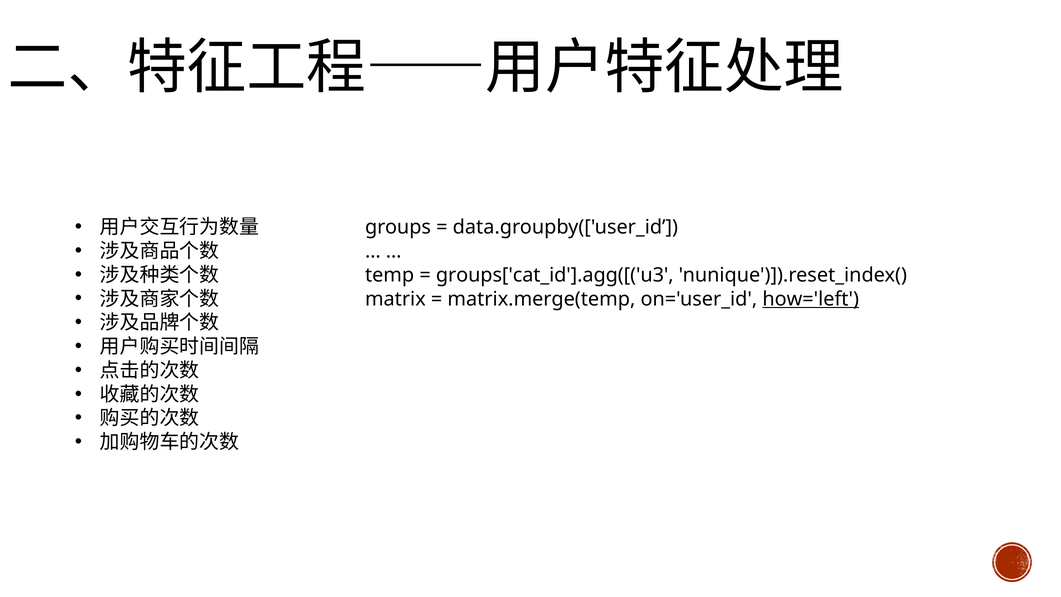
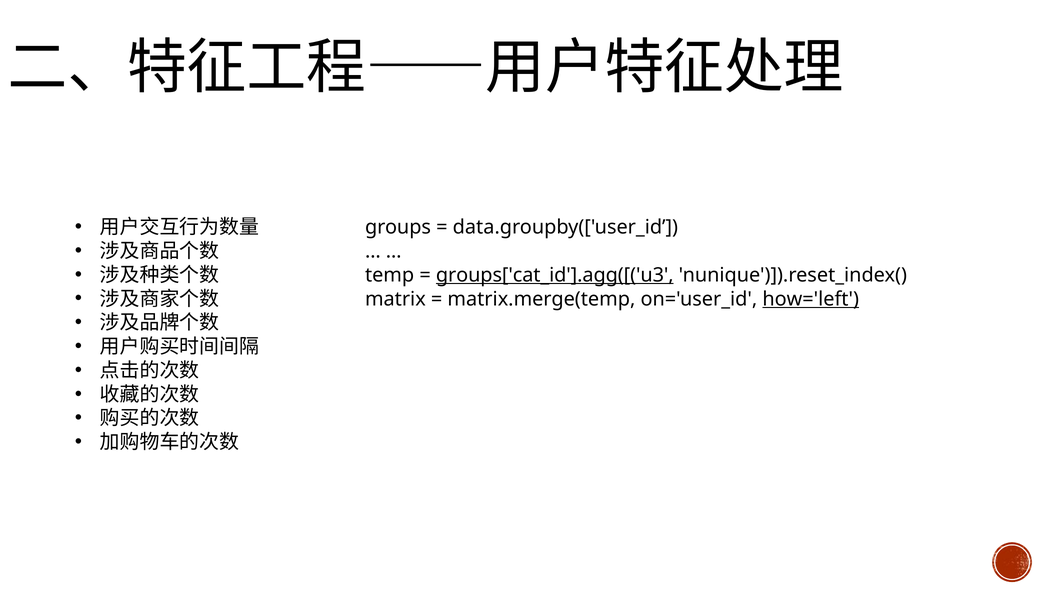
groups['cat_id'].agg([('u3 underline: none -> present
